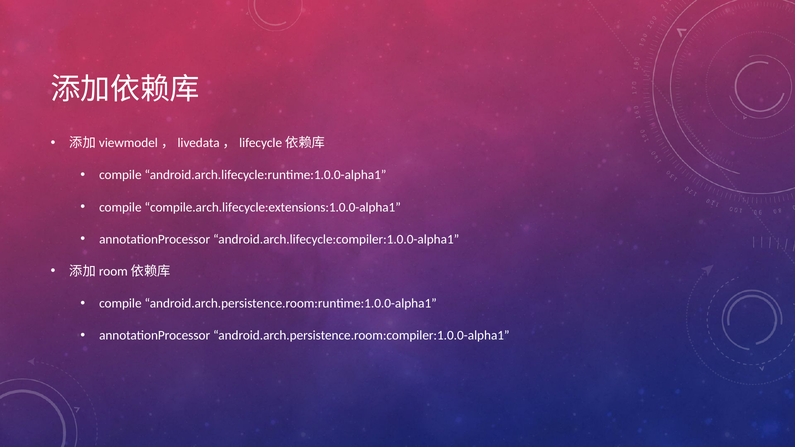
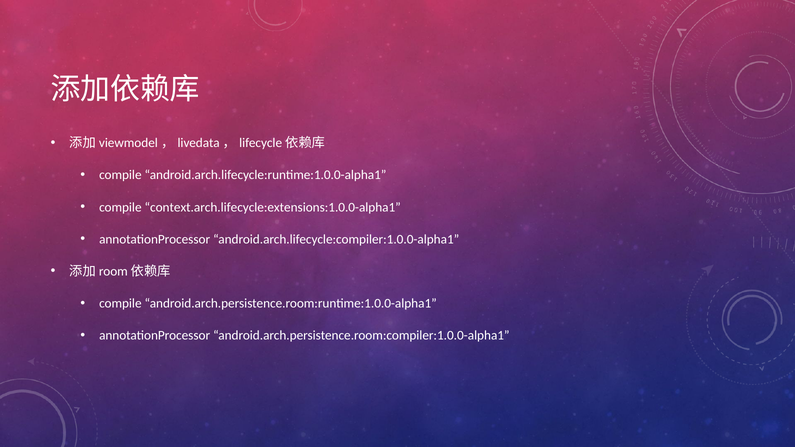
compile.arch.lifecycle:extensions:1.0.0-alpha1: compile.arch.lifecycle:extensions:1.0.0-alpha1 -> context.arch.lifecycle:extensions:1.0.0-alpha1
